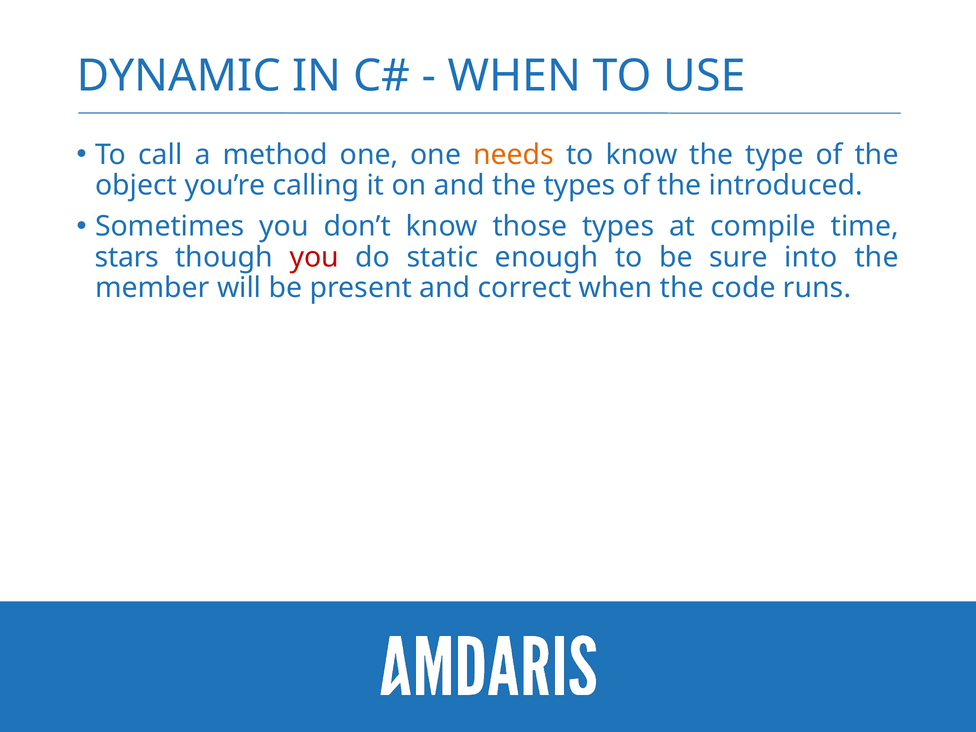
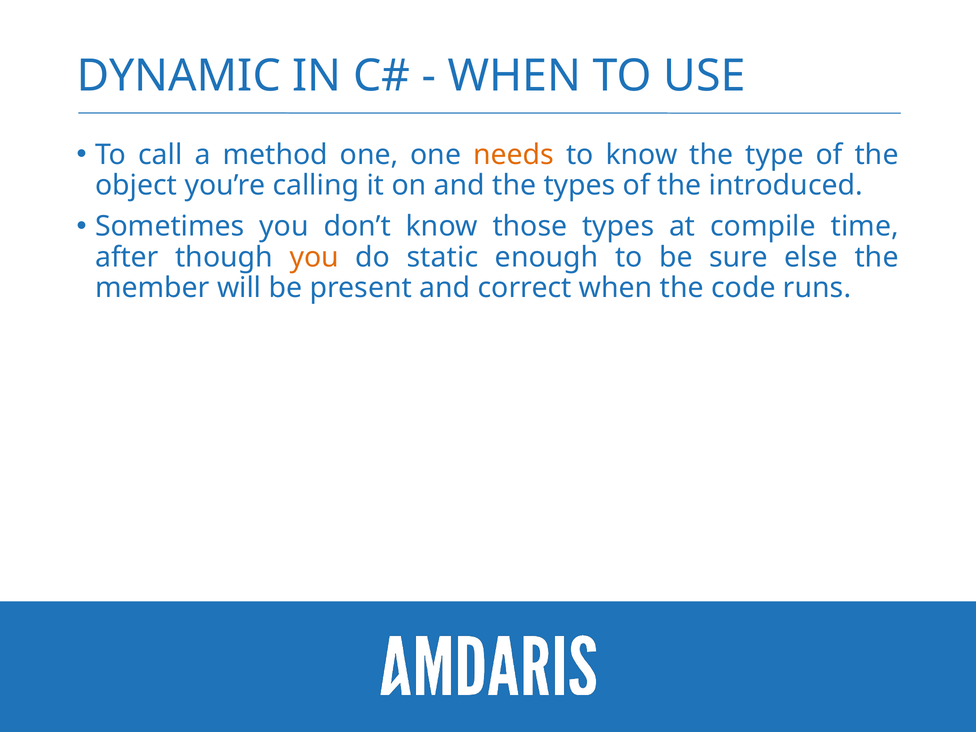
stars: stars -> after
you at (314, 257) colour: red -> orange
into: into -> else
